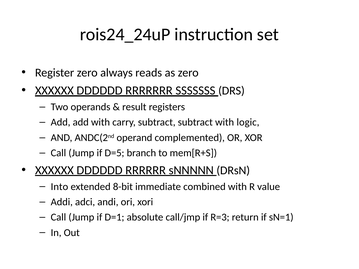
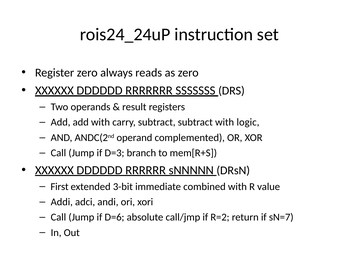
D=5: D=5 -> D=3
Into: Into -> First
8-bit: 8-bit -> 3-bit
D=1: D=1 -> D=6
R=3: R=3 -> R=2
sN=1: sN=1 -> sN=7
